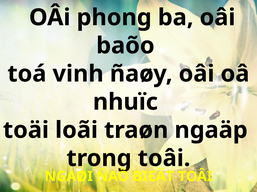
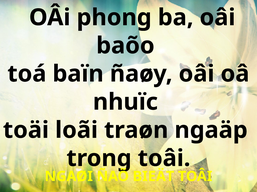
vinh: vinh -> baïn
